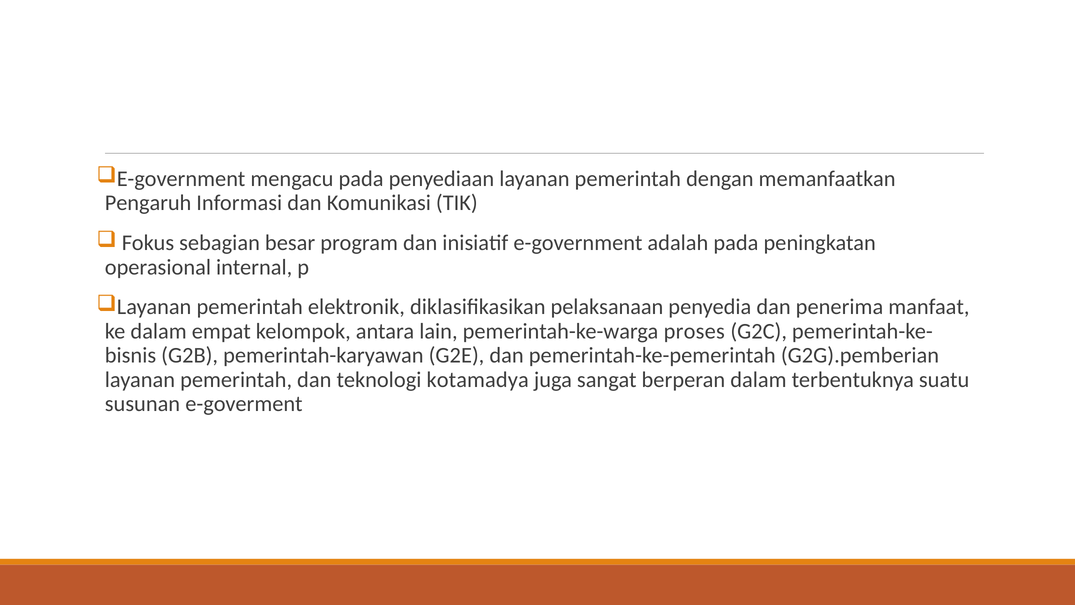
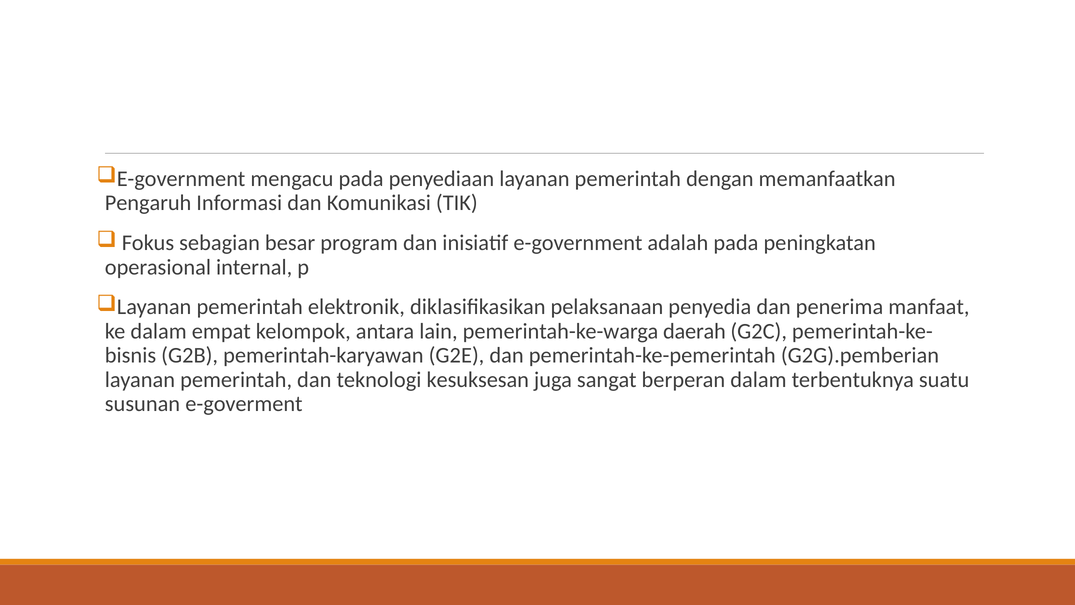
proses: proses -> daerah
kotamadya: kotamadya -> kesuksesan
